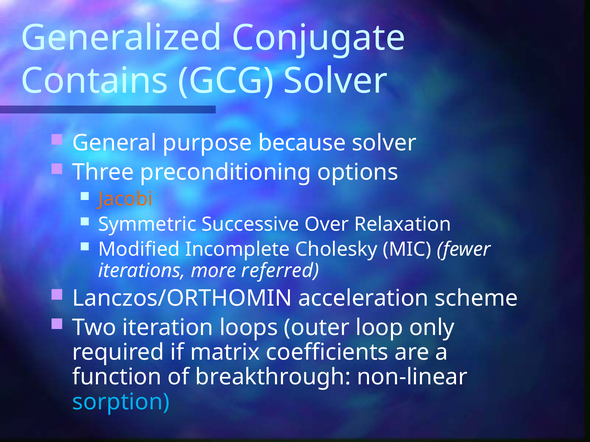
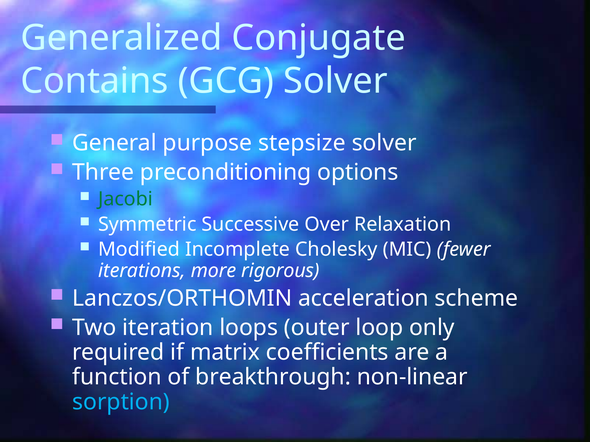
because: because -> stepsize
Jacobi colour: orange -> green
referred: referred -> rigorous
